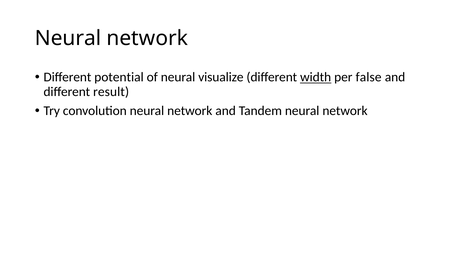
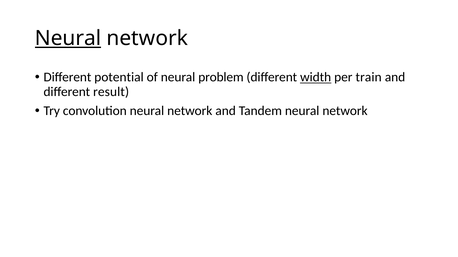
Neural at (68, 38) underline: none -> present
visualize: visualize -> problem
false: false -> train
